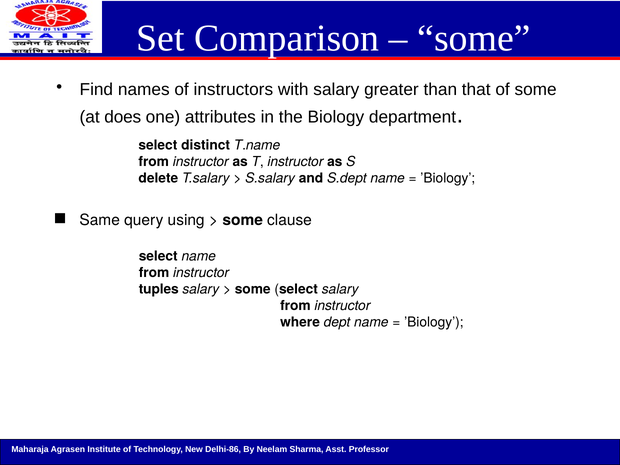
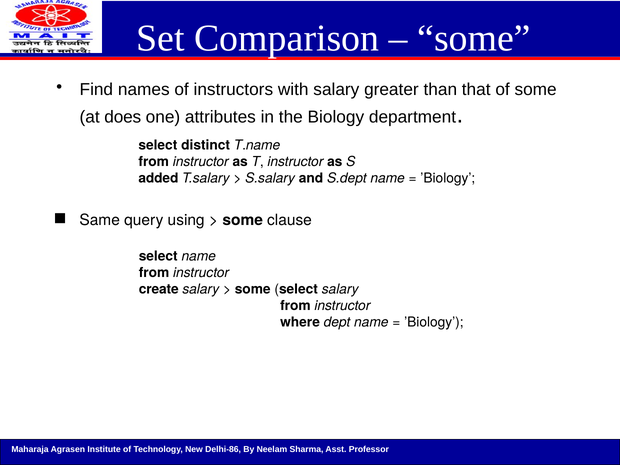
delete: delete -> added
tuples: tuples -> create
